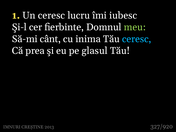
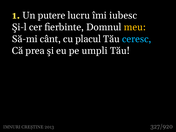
Un ceresc: ceresc -> putere
meu colour: light green -> yellow
inima: inima -> placul
glasul: glasul -> umpli
